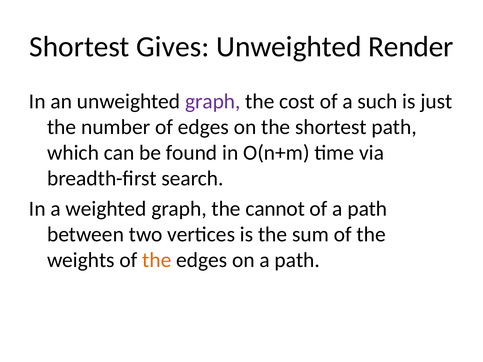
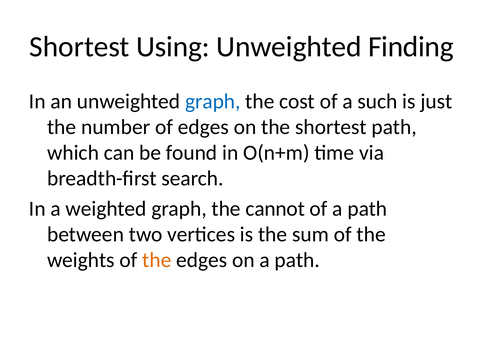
Gives: Gives -> Using
Render: Render -> Finding
graph at (213, 101) colour: purple -> blue
